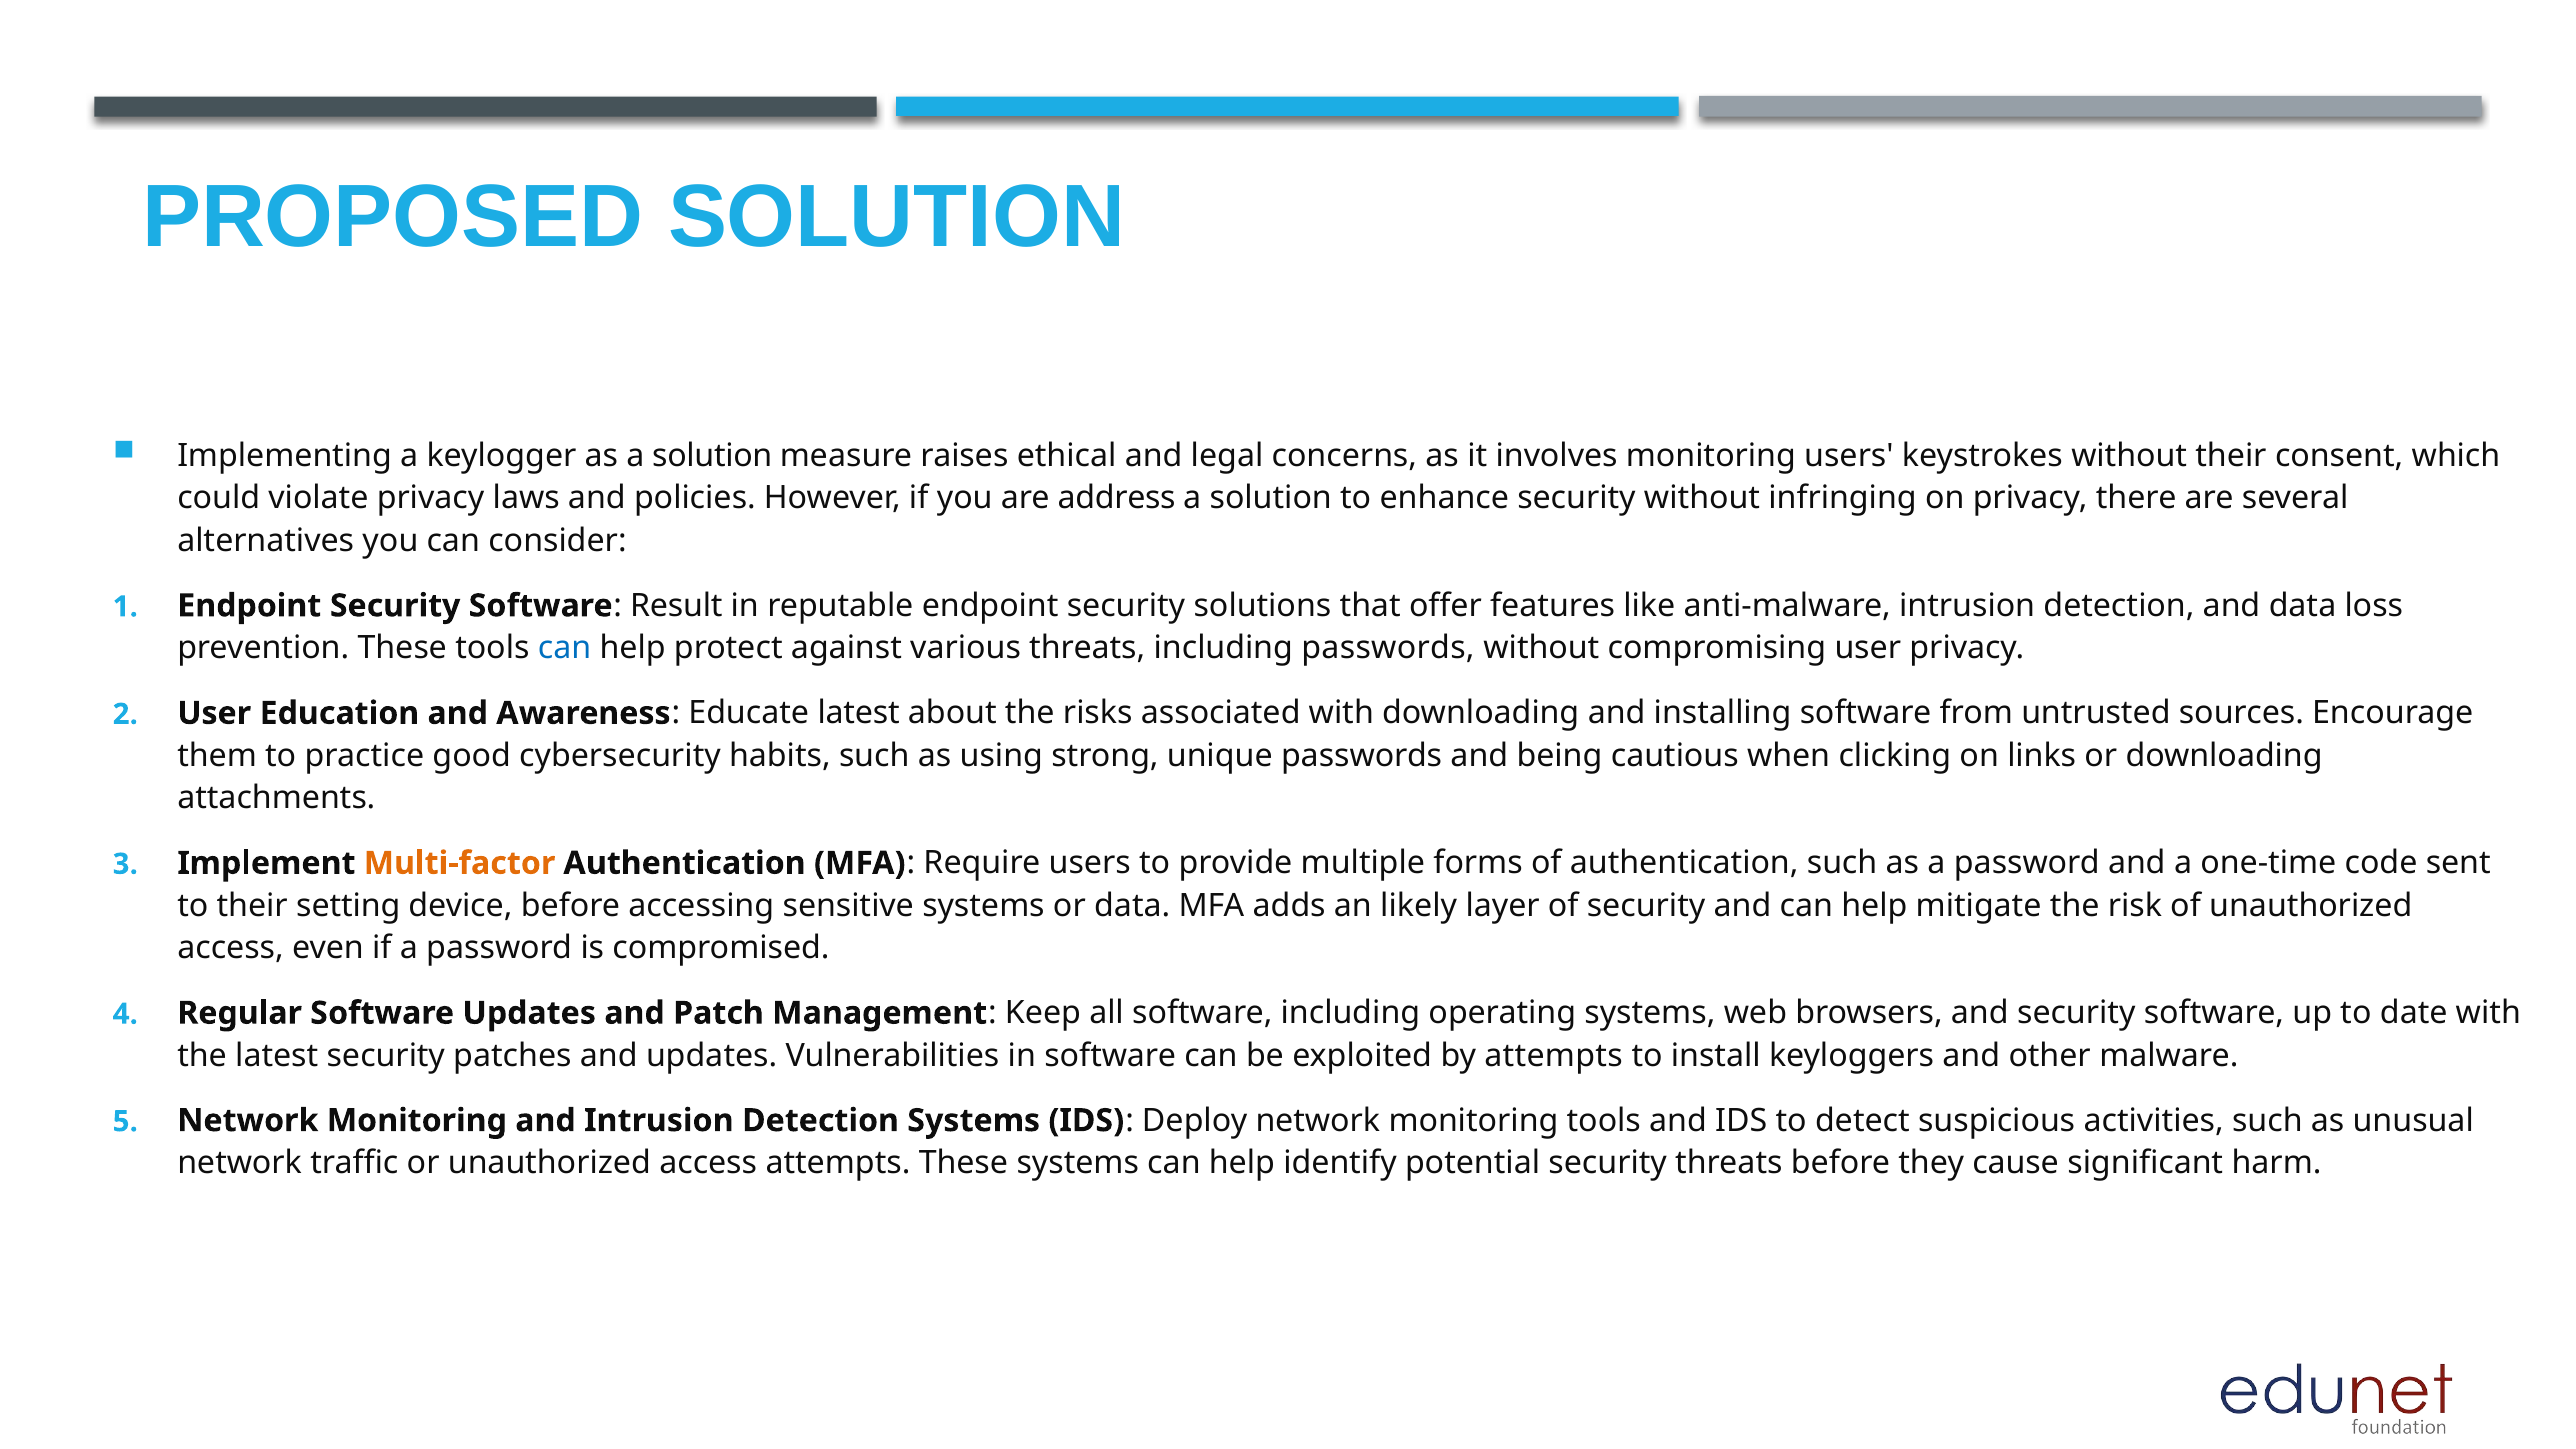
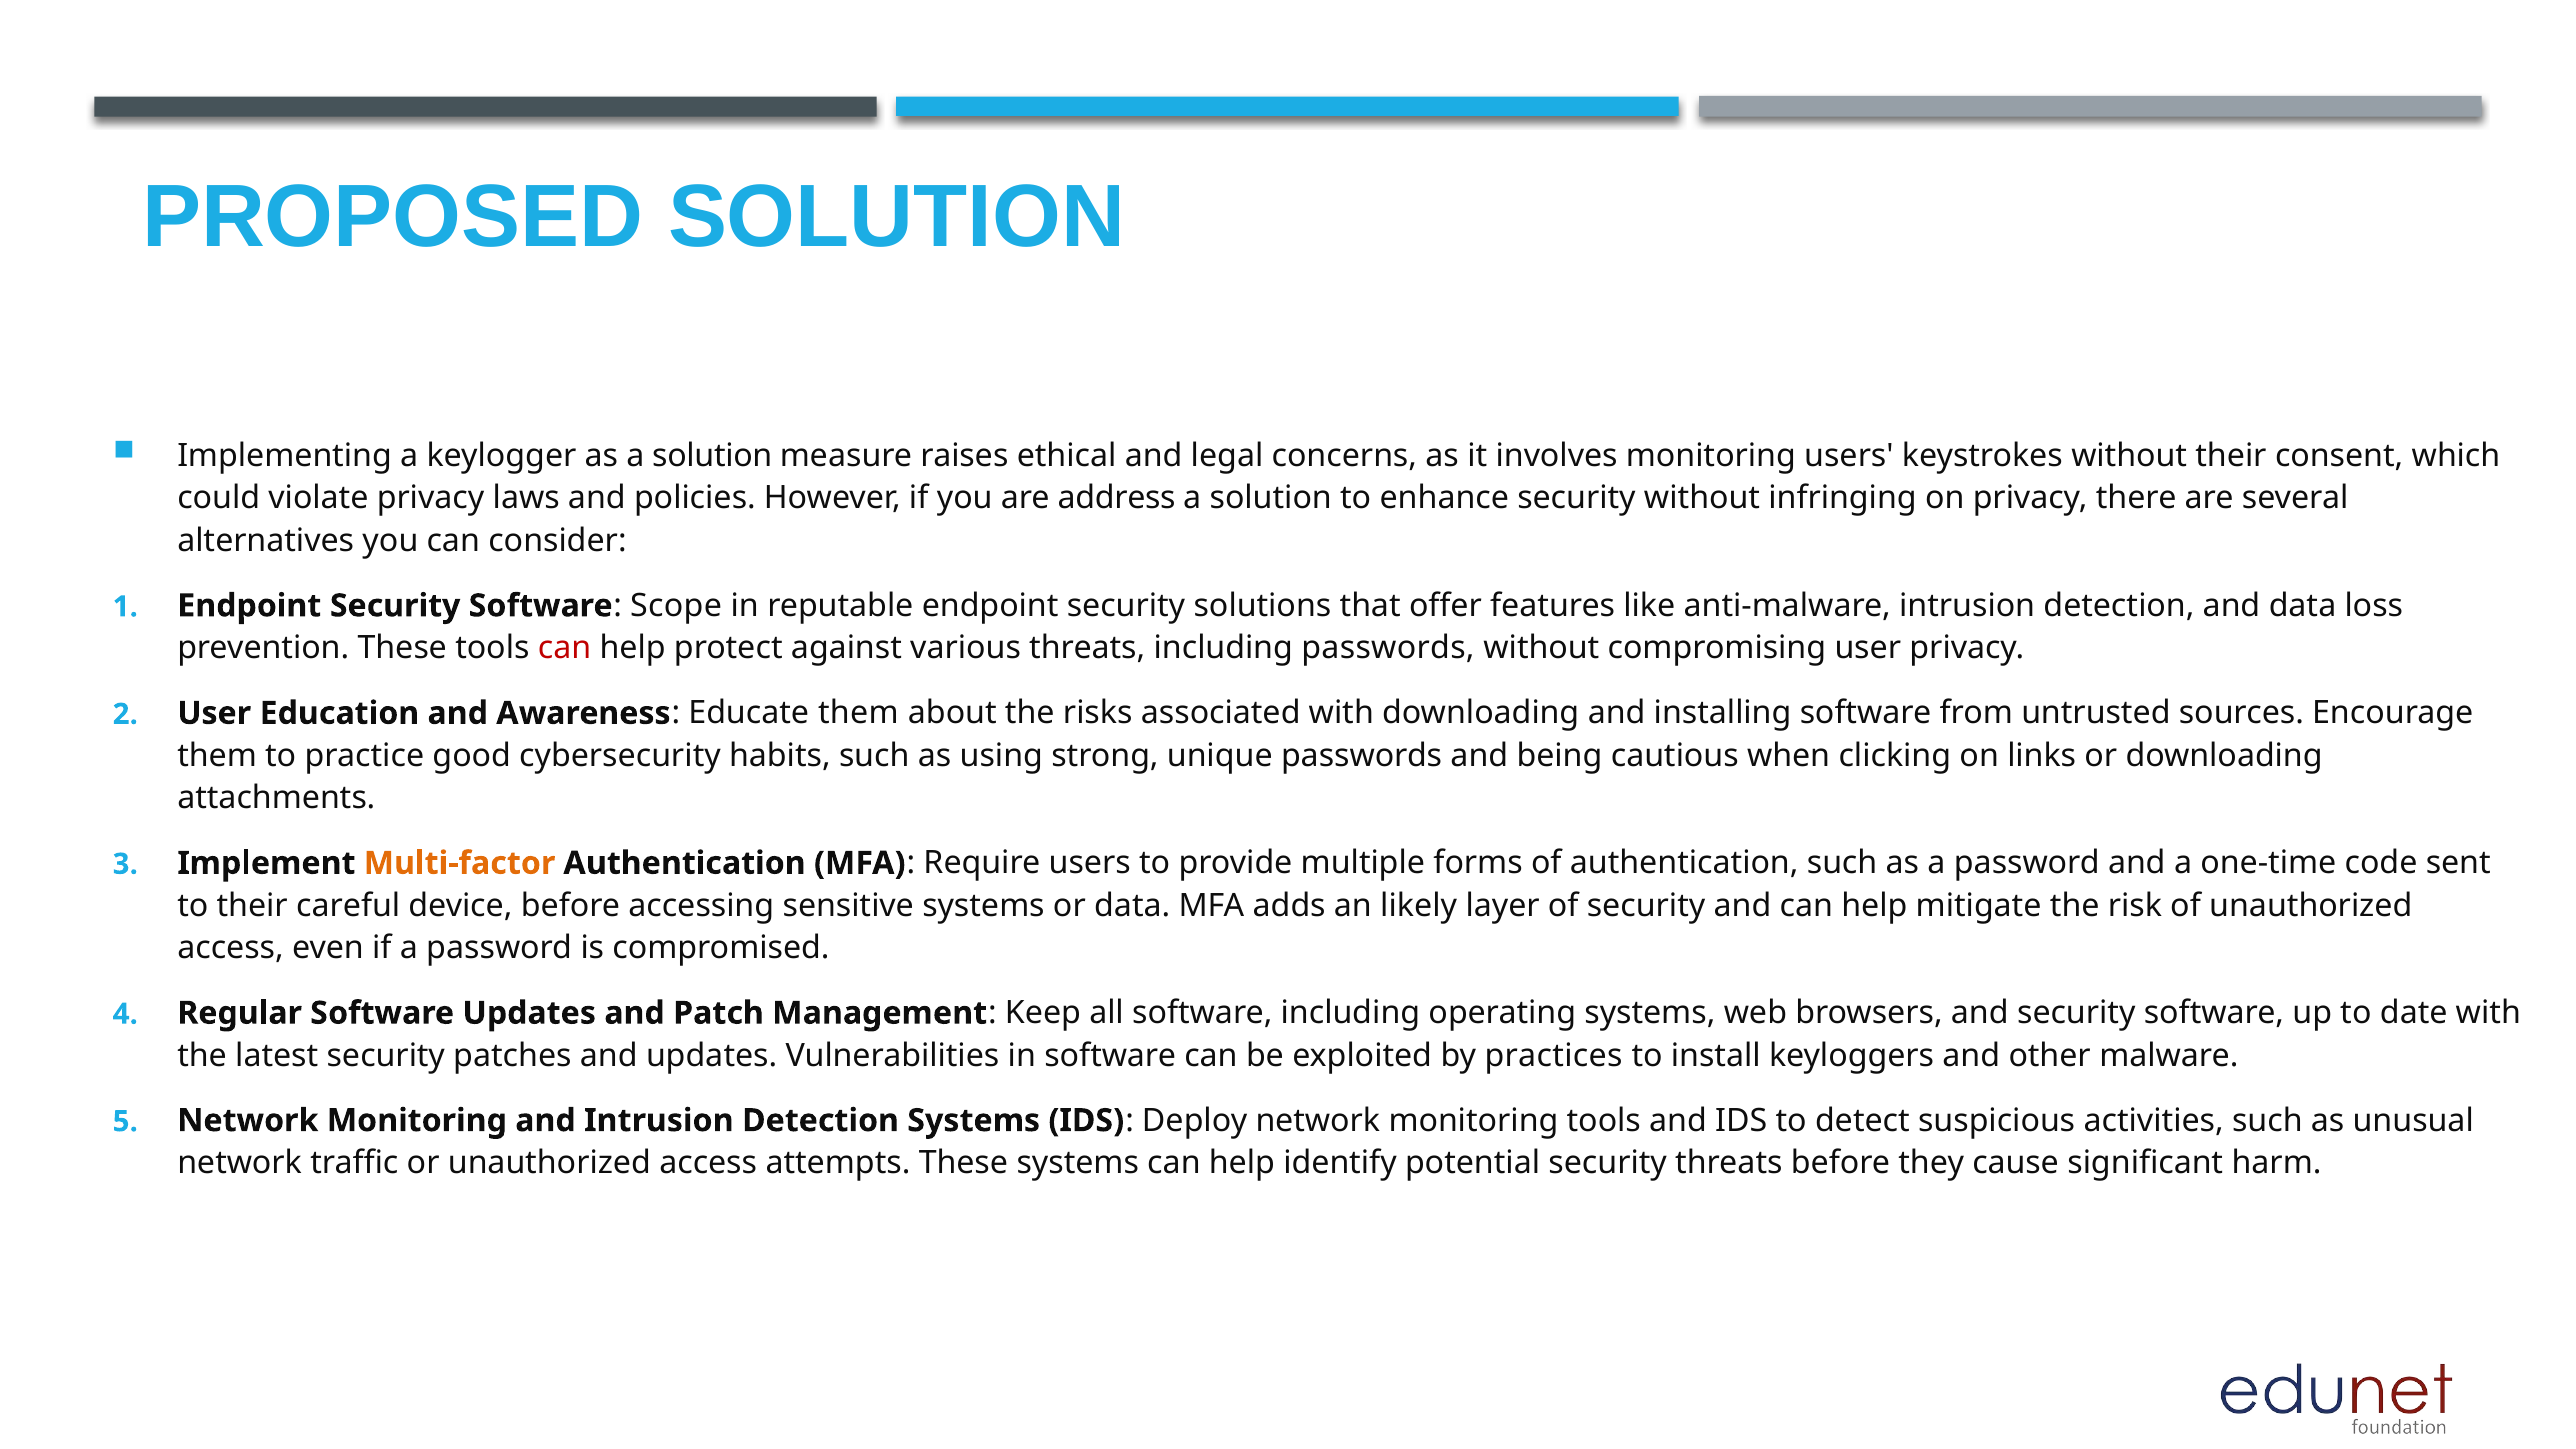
Result: Result -> Scope
can at (565, 648) colour: blue -> red
Educate latest: latest -> them
setting: setting -> careful
by attempts: attempts -> practices
